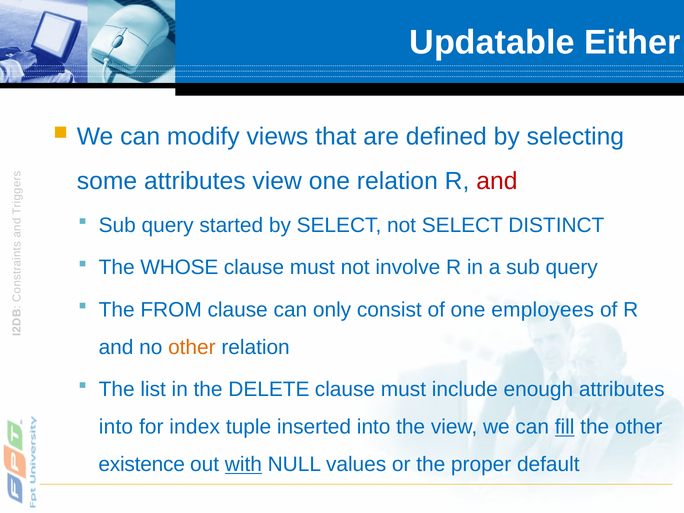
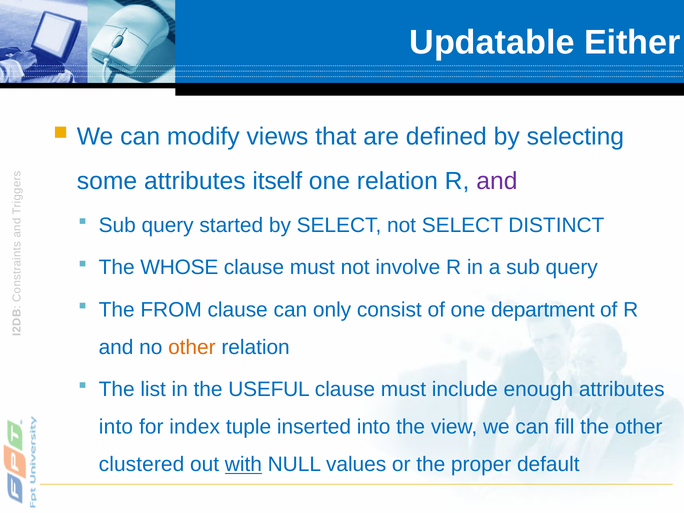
attributes view: view -> itself
and at (497, 181) colour: red -> purple
employees: employees -> department
DELETE: DELETE -> USEFUL
fill underline: present -> none
existence: existence -> clustered
